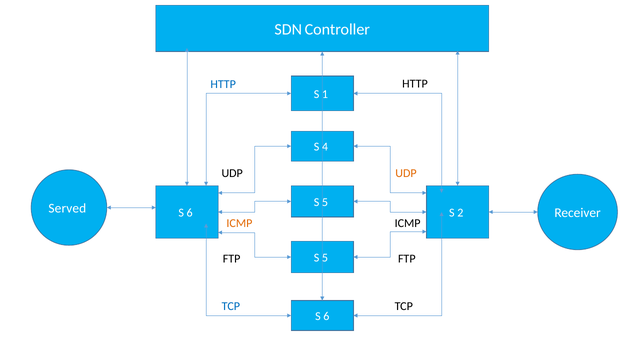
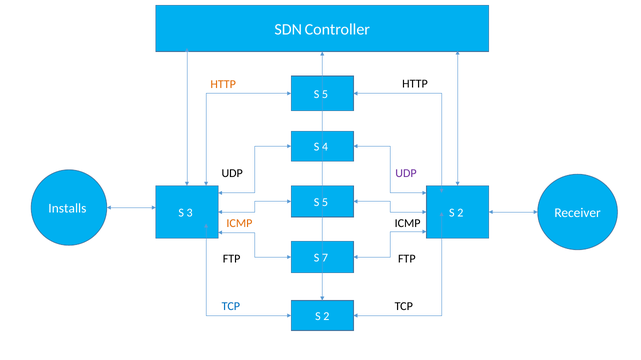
HTTP at (223, 84) colour: blue -> orange
1 at (325, 94): 1 -> 5
UDP at (406, 174) colour: orange -> purple
Served: Served -> Installs
6 at (190, 213): 6 -> 3
5 at (325, 258): 5 -> 7
6 at (326, 317): 6 -> 2
